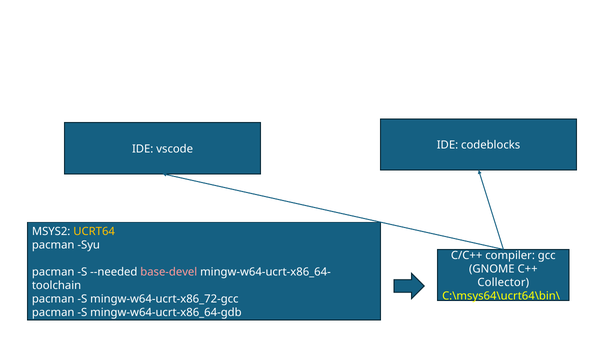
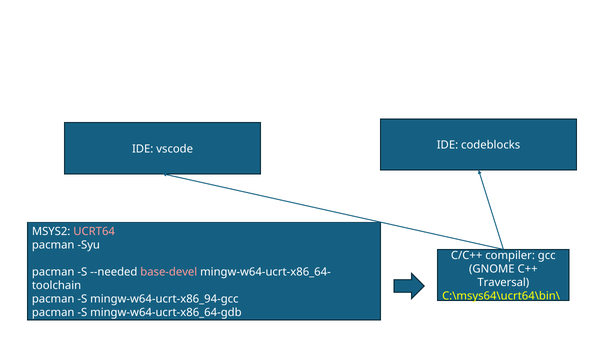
UCRT64 colour: yellow -> pink
Collector: Collector -> Traversal
mingw-w64-ucrt-x86_72-gcc: mingw-w64-ucrt-x86_72-gcc -> mingw-w64-ucrt-x86_94-gcc
